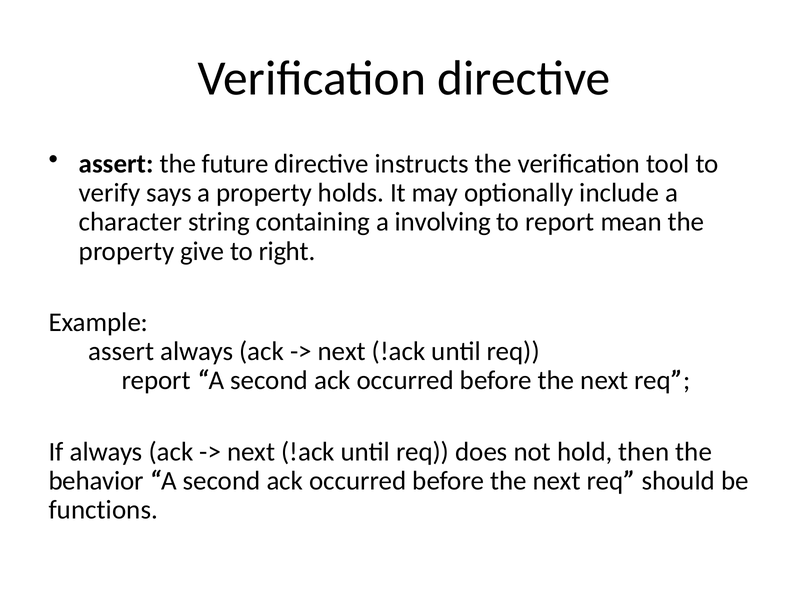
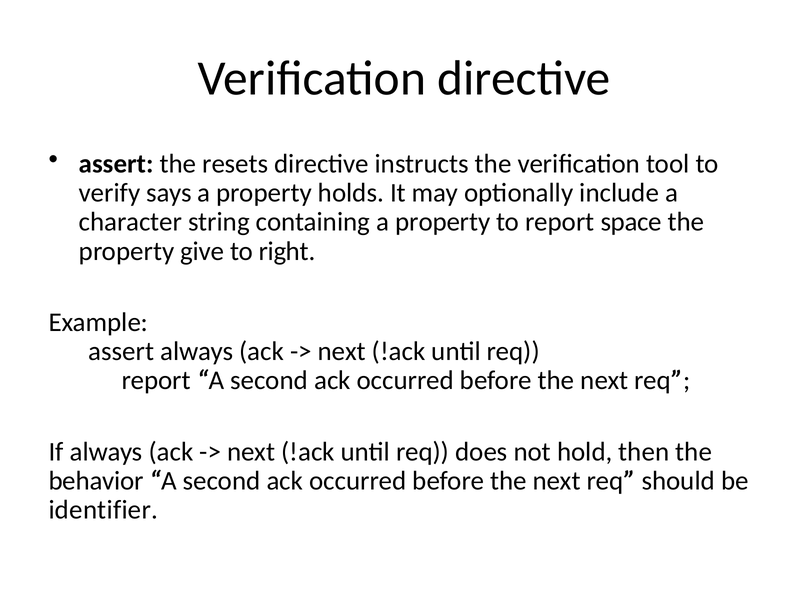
future: future -> resets
containing a involving: involving -> property
mean: mean -> space
functions: functions -> identifier
